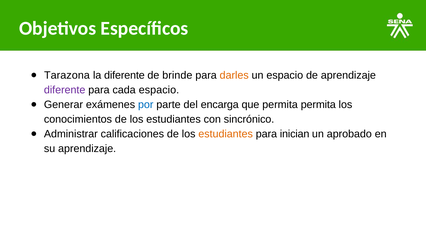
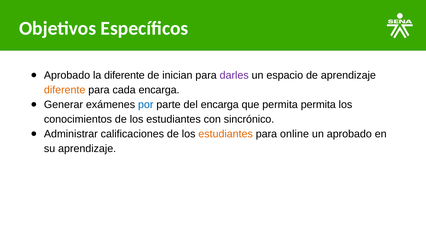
Tarazona at (67, 75): Tarazona -> Aprobado
brinde: brinde -> inician
darles colour: orange -> purple
diferente at (65, 90) colour: purple -> orange
cada espacio: espacio -> encarga
inician: inician -> online
